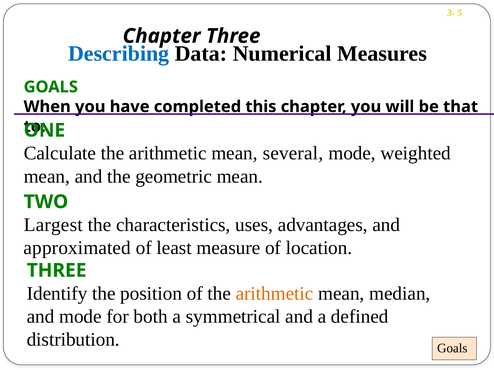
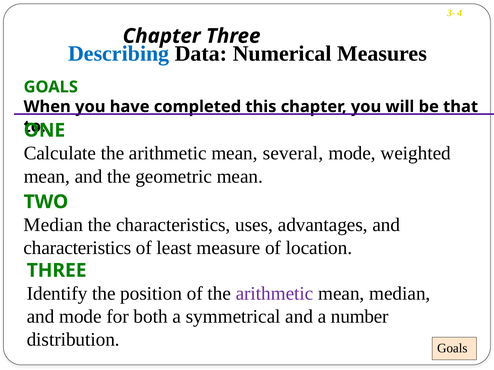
5: 5 -> 4
Largest at (53, 225): Largest -> Median
approximated at (77, 248): approximated -> characteristics
arithmetic at (275, 294) colour: orange -> purple
defined: defined -> number
